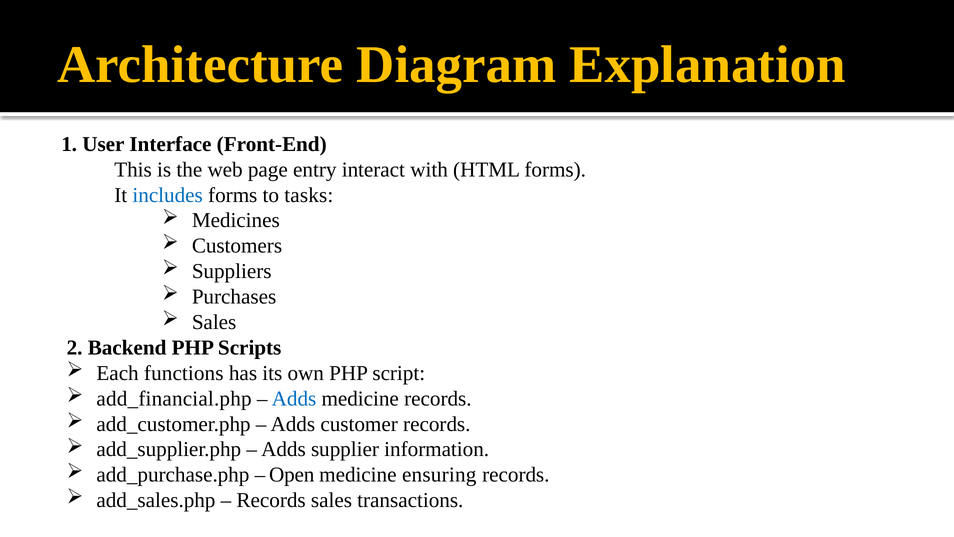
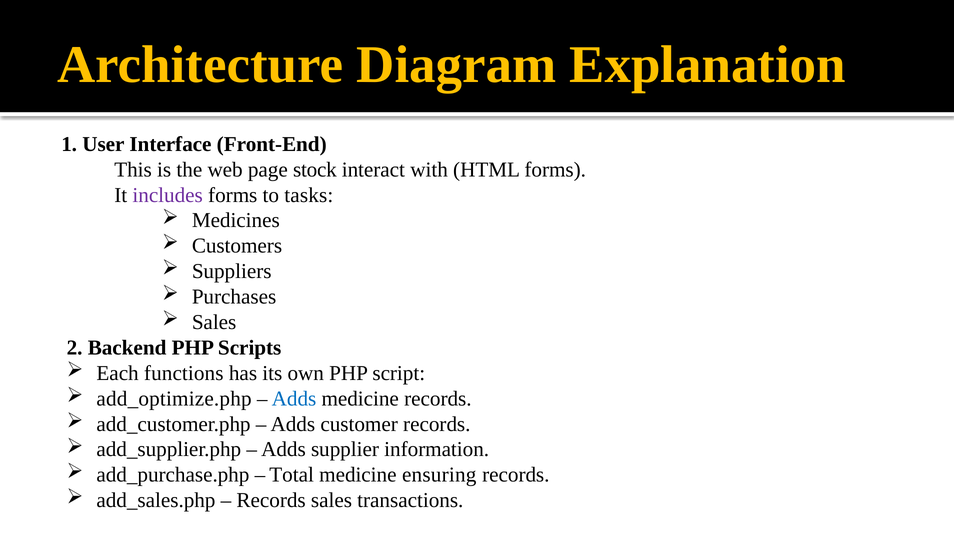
entry: entry -> stock
includes colour: blue -> purple
add_financial.php: add_financial.php -> add_optimize.php
Open: Open -> Total
